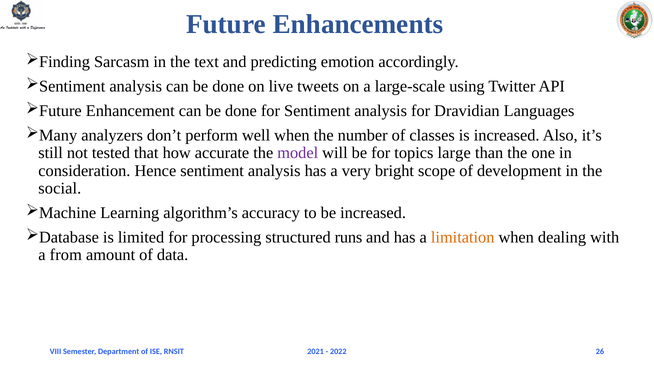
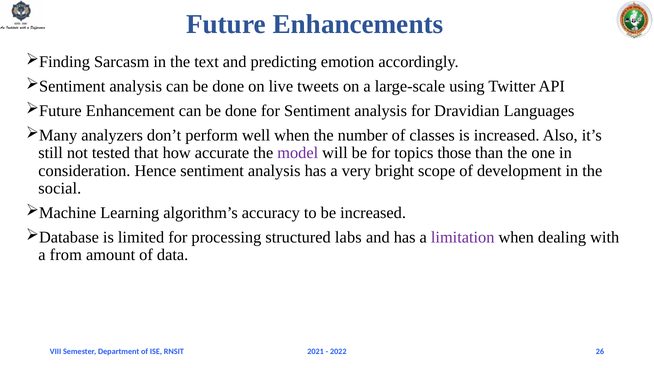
large: large -> those
runs: runs -> labs
limitation colour: orange -> purple
